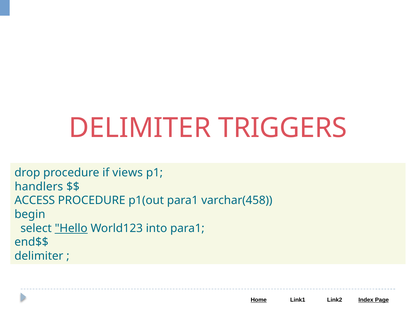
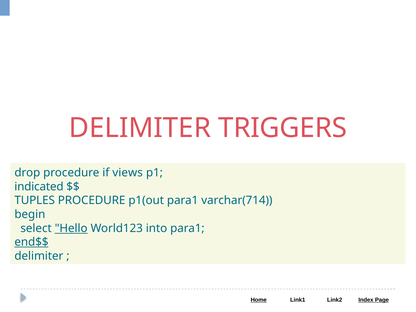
handlers: handlers -> indicated
ACCESS: ACCESS -> TUPLES
varchar(458: varchar(458 -> varchar(714
end$$ underline: none -> present
